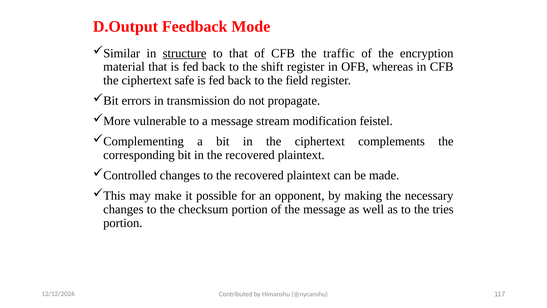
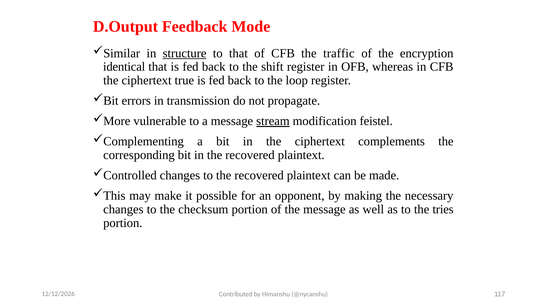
material: material -> identical
safe: safe -> true
field: field -> loop
stream underline: none -> present
